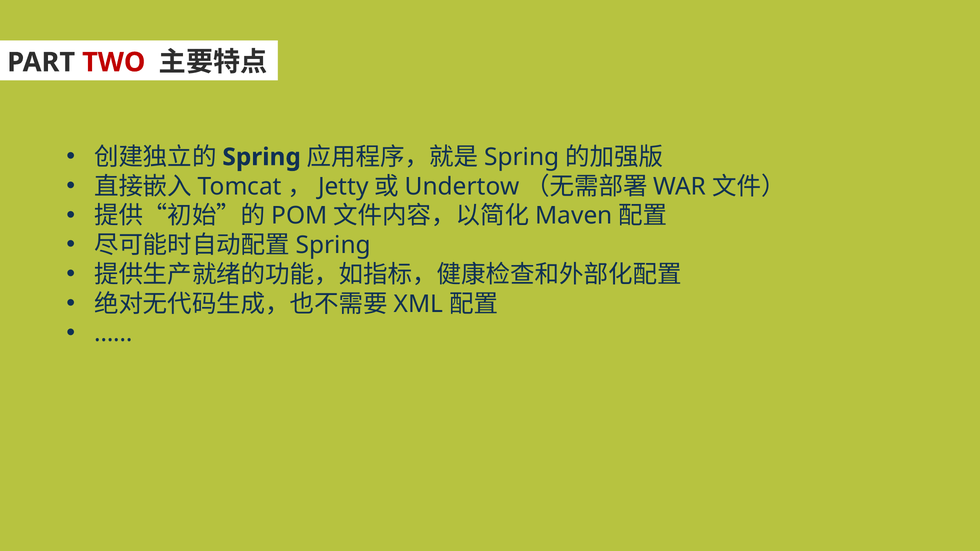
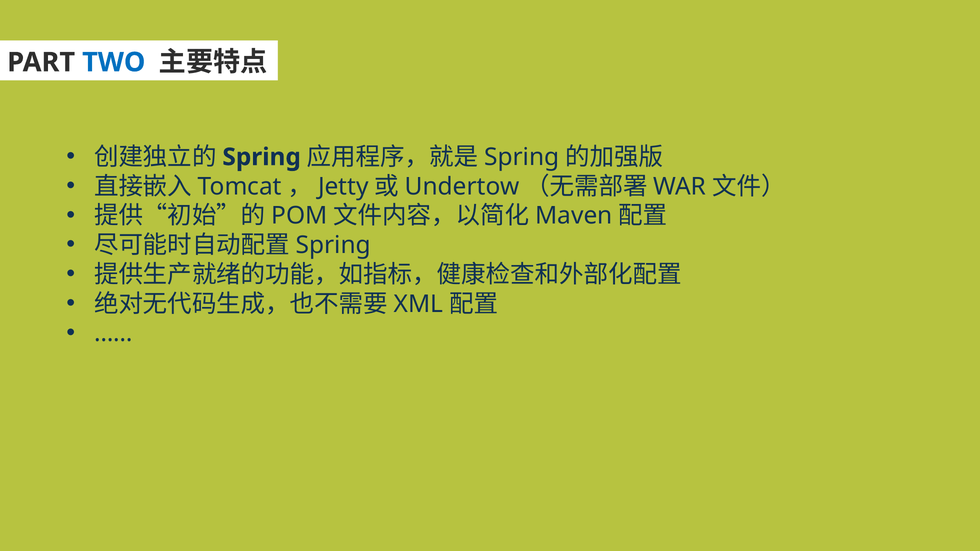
TWO colour: red -> blue
